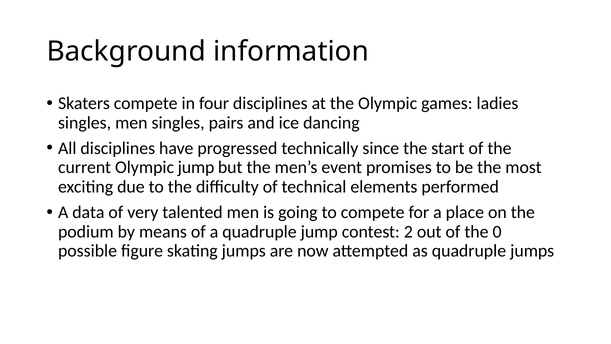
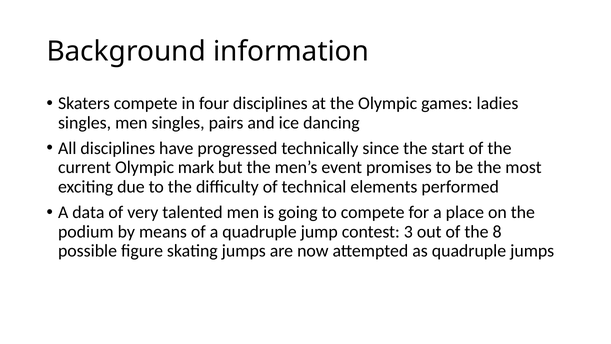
Olympic jump: jump -> mark
2: 2 -> 3
0: 0 -> 8
